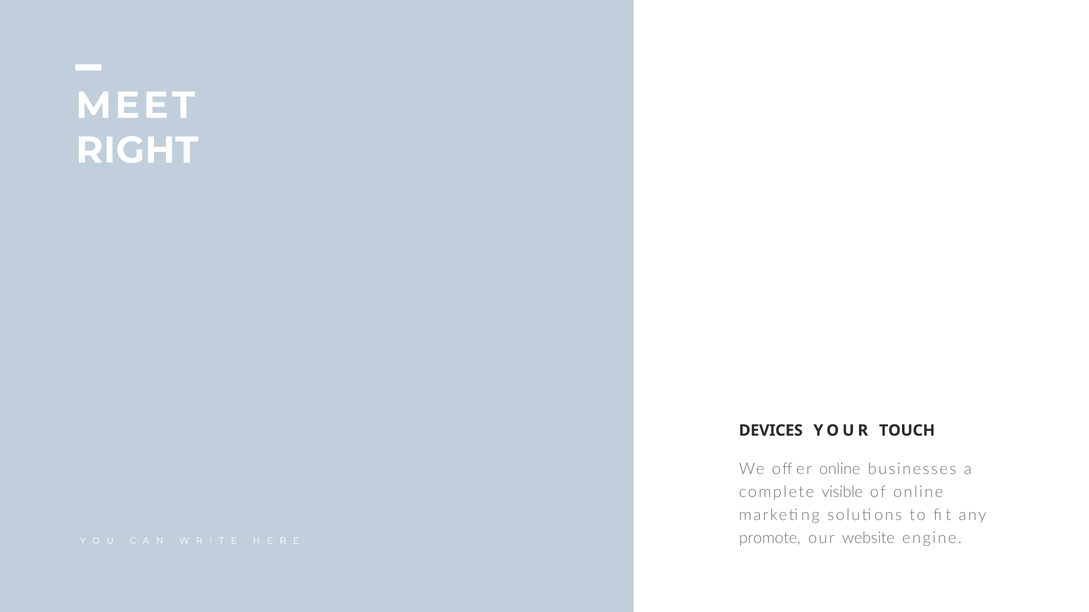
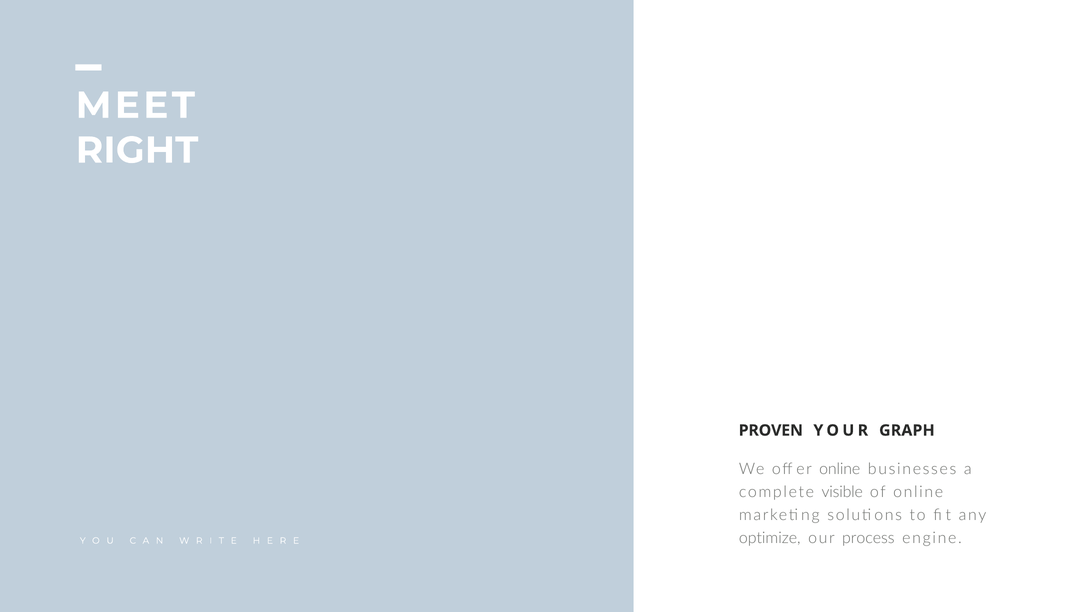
DEVICES: DEVICES -> PROVEN
TOUCH: TOUCH -> GRAPH
promote: promote -> optimize
website: website -> process
